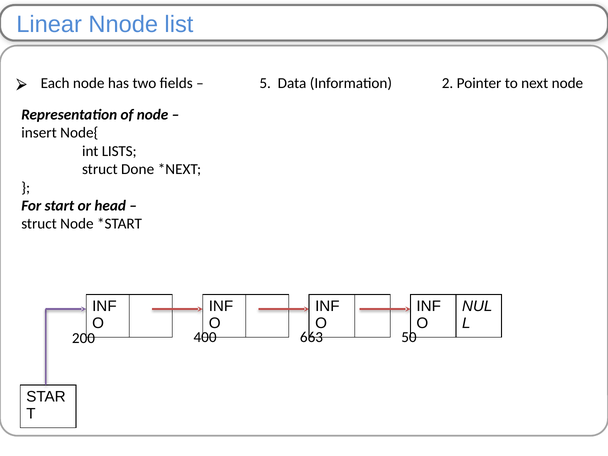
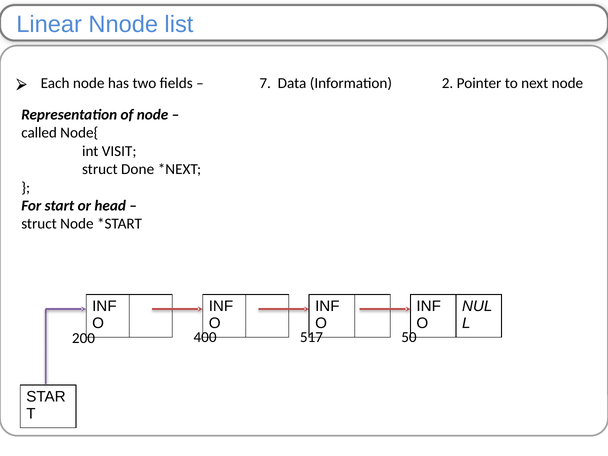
5: 5 -> 7
insert: insert -> called
LISTS: LISTS -> VISIT
663: 663 -> 517
